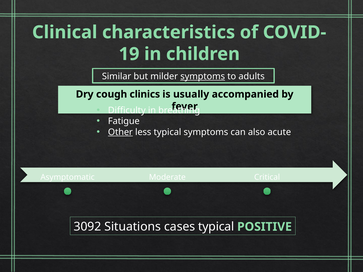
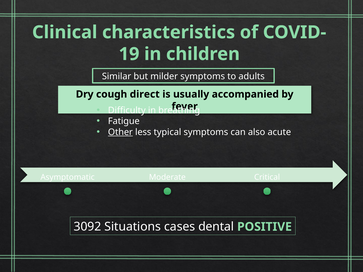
symptoms at (203, 76) underline: present -> none
clinics: clinics -> direct
cases typical: typical -> dental
